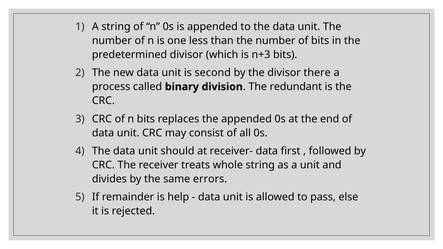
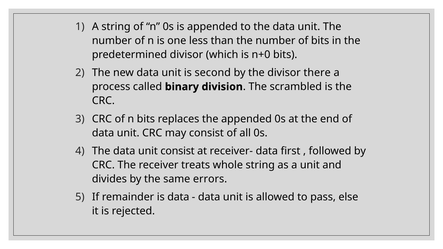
n+3: n+3 -> n+0
redundant: redundant -> scrambled
unit should: should -> consist
is help: help -> data
